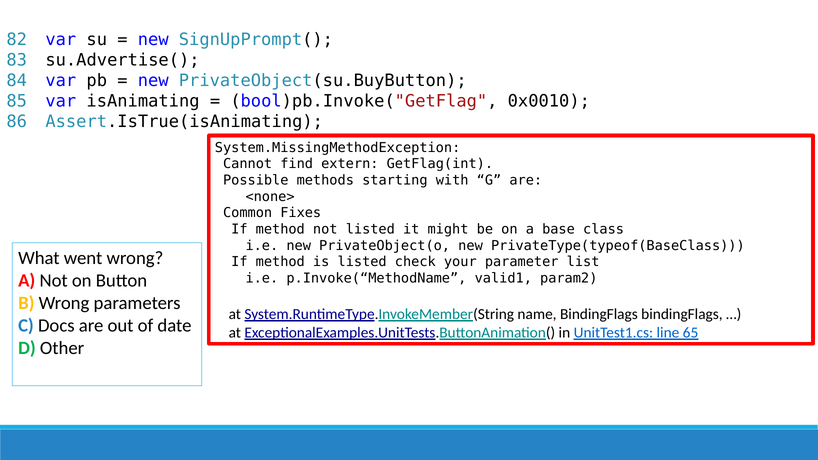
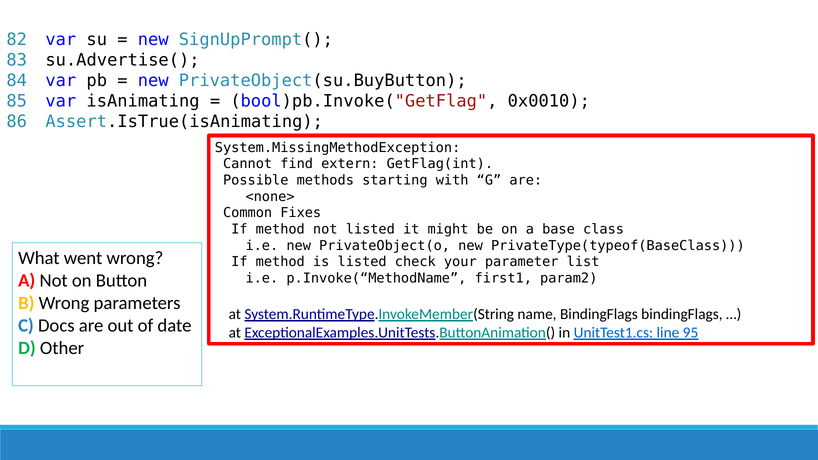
valid1: valid1 -> first1
65: 65 -> 95
